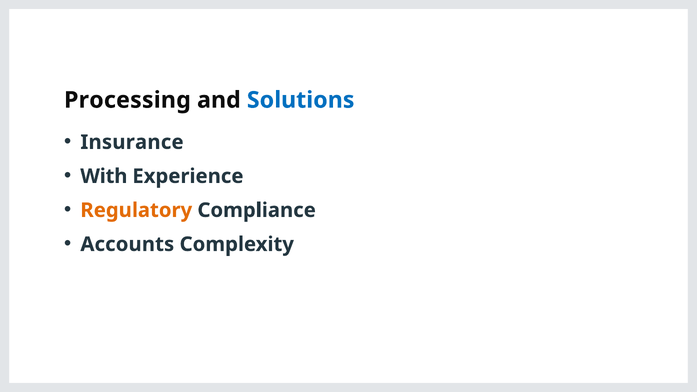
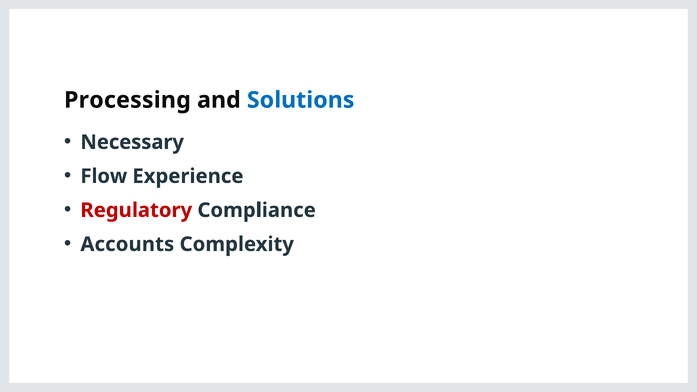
Insurance: Insurance -> Necessary
With: With -> Flow
Regulatory colour: orange -> red
